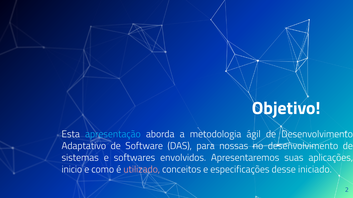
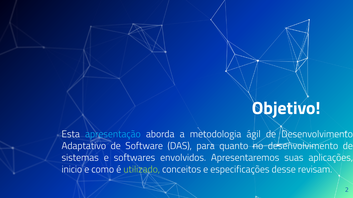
nossas: nossas -> quanto
utilizado colour: pink -> light green
iniciado: iniciado -> revisam
